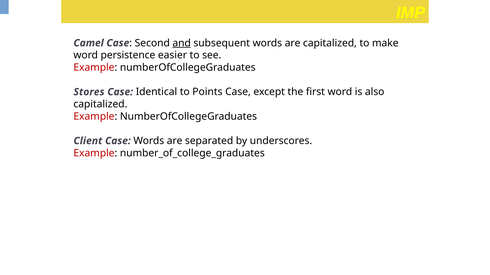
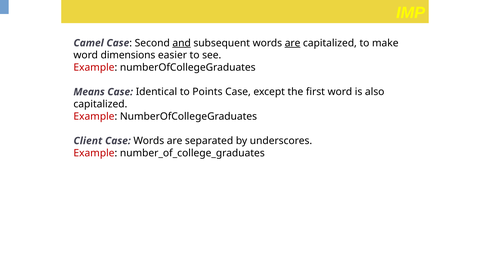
are at (293, 43) underline: none -> present
persistence: persistence -> dimensions
Stores: Stores -> Means
